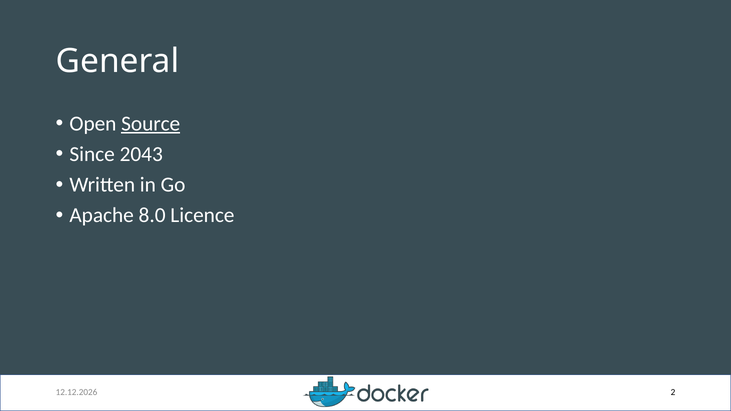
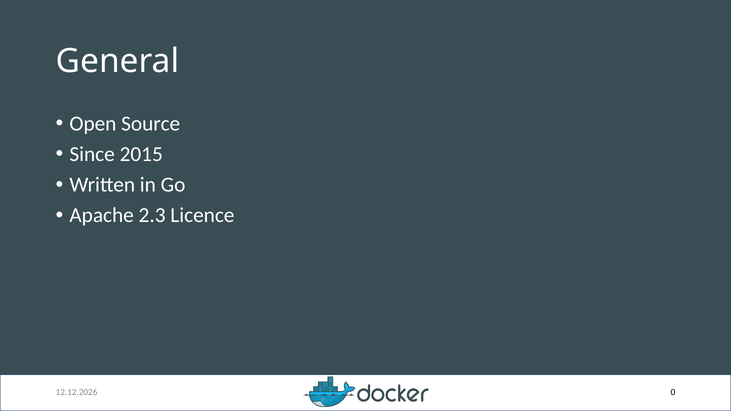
Source underline: present -> none
2043: 2043 -> 2015
8.0: 8.0 -> 2.3
2: 2 -> 0
